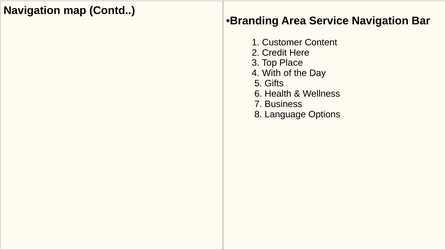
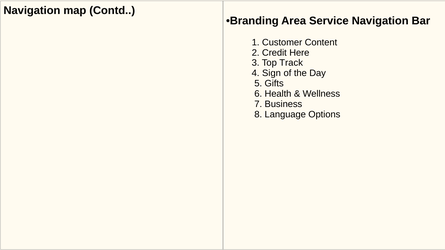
Place: Place -> Track
With: With -> Sign
